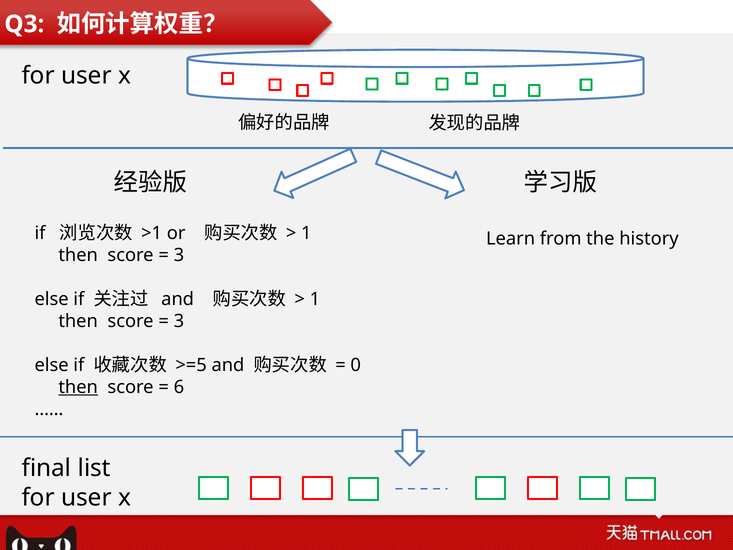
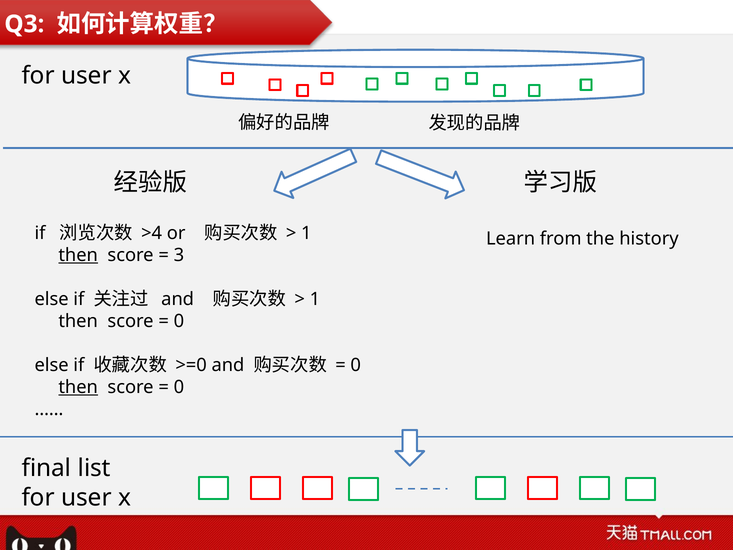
>1: >1 -> >4
then at (78, 255) underline: none -> present
3 at (179, 321): 3 -> 0
>=5: >=5 -> >=0
6 at (179, 387): 6 -> 0
